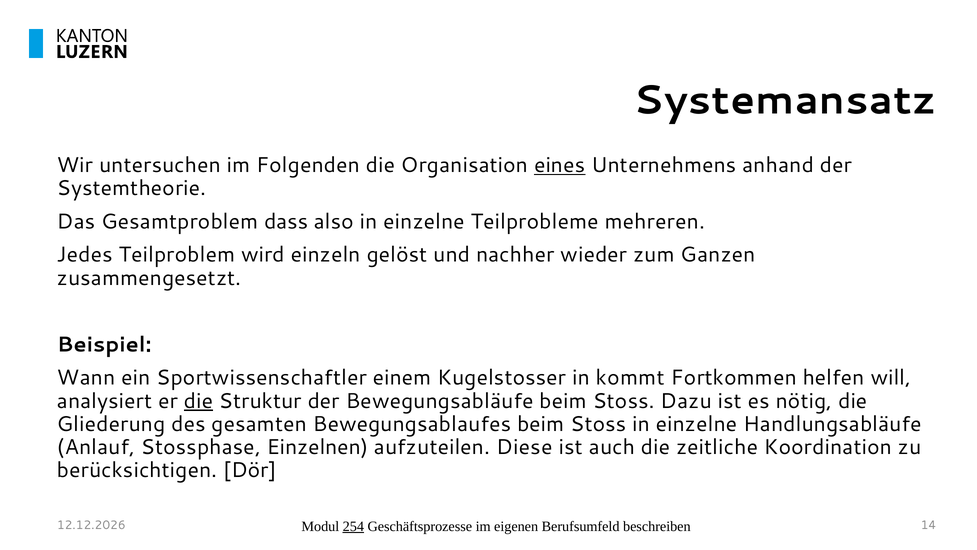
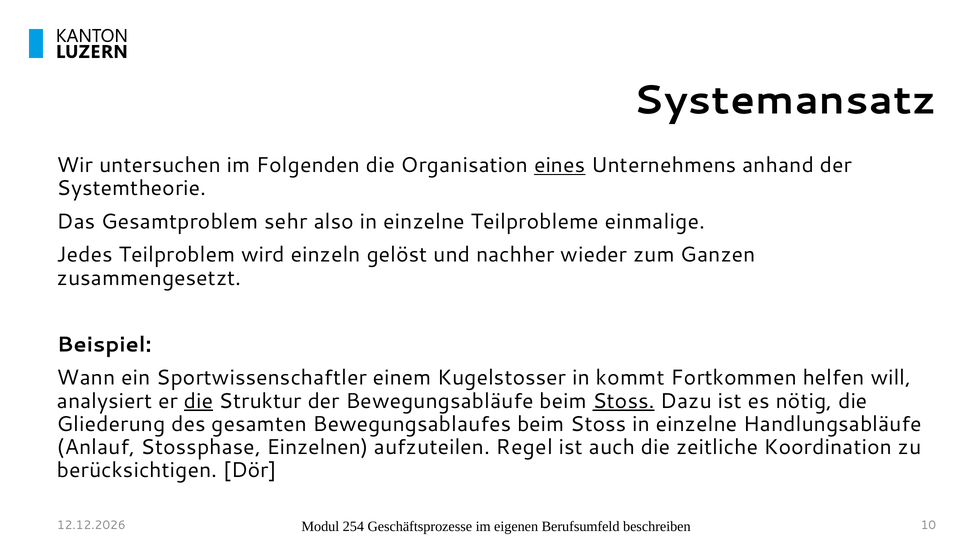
dass: dass -> sehr
mehreren: mehreren -> einmalige
Stoss at (624, 401) underline: none -> present
Diese: Diese -> Regel
254 underline: present -> none
14: 14 -> 10
